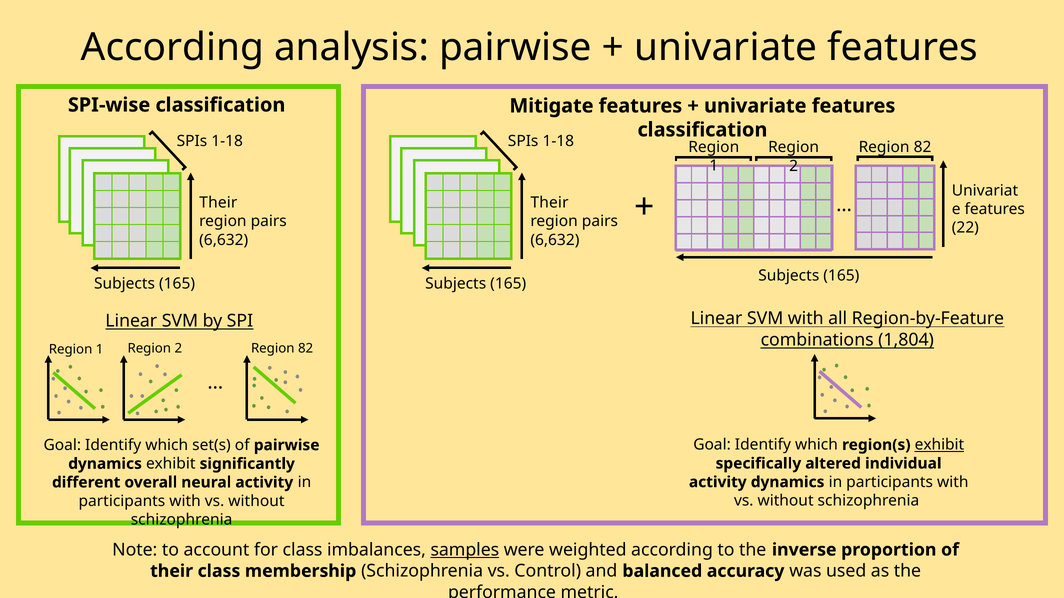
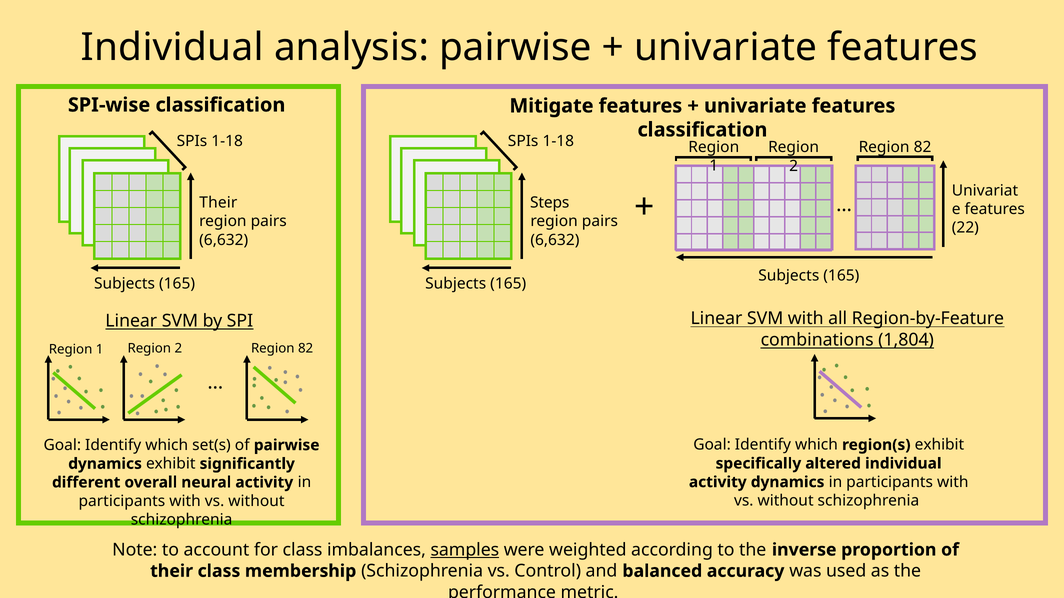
According at (172, 48): According -> Individual
Their at (550, 203): Their -> Steps
exhibit at (939, 445) underline: present -> none
